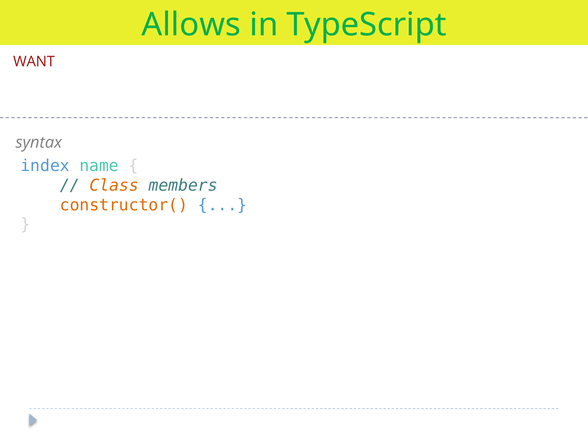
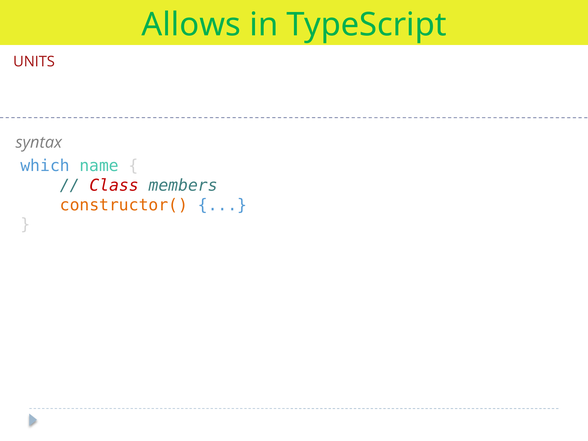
WANT: WANT -> UNITS
index: index -> which
Class colour: orange -> red
